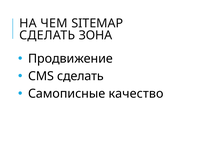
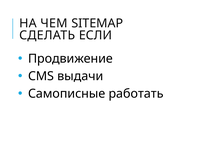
ЗОНА: ЗОНА -> ЕСЛИ
CMS сделать: сделать -> выдачи
качество: качество -> работать
